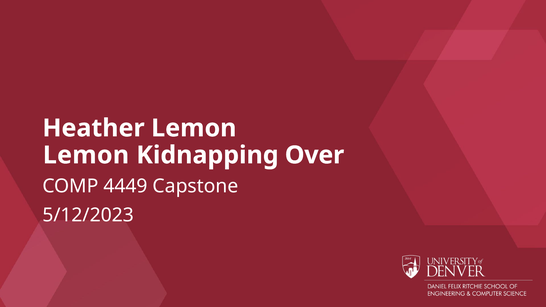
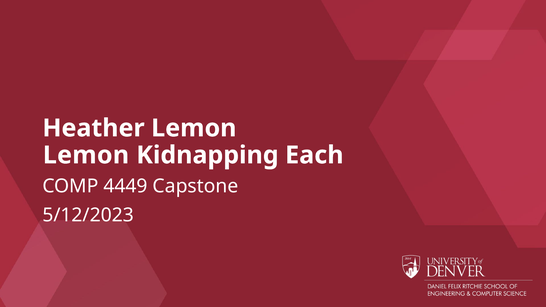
Over: Over -> Each
